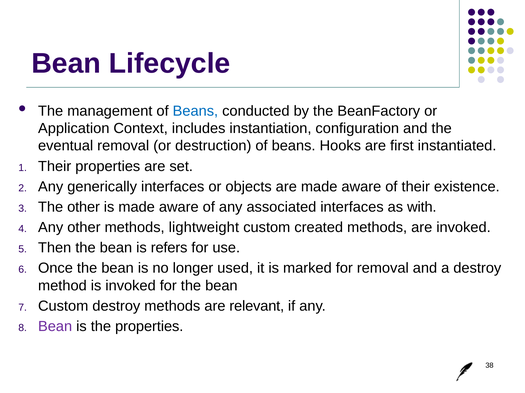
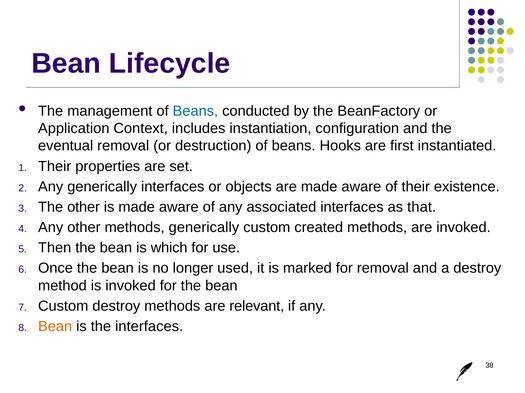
with: with -> that
methods lightweight: lightweight -> generically
refers: refers -> which
Bean at (55, 327) colour: purple -> orange
the properties: properties -> interfaces
